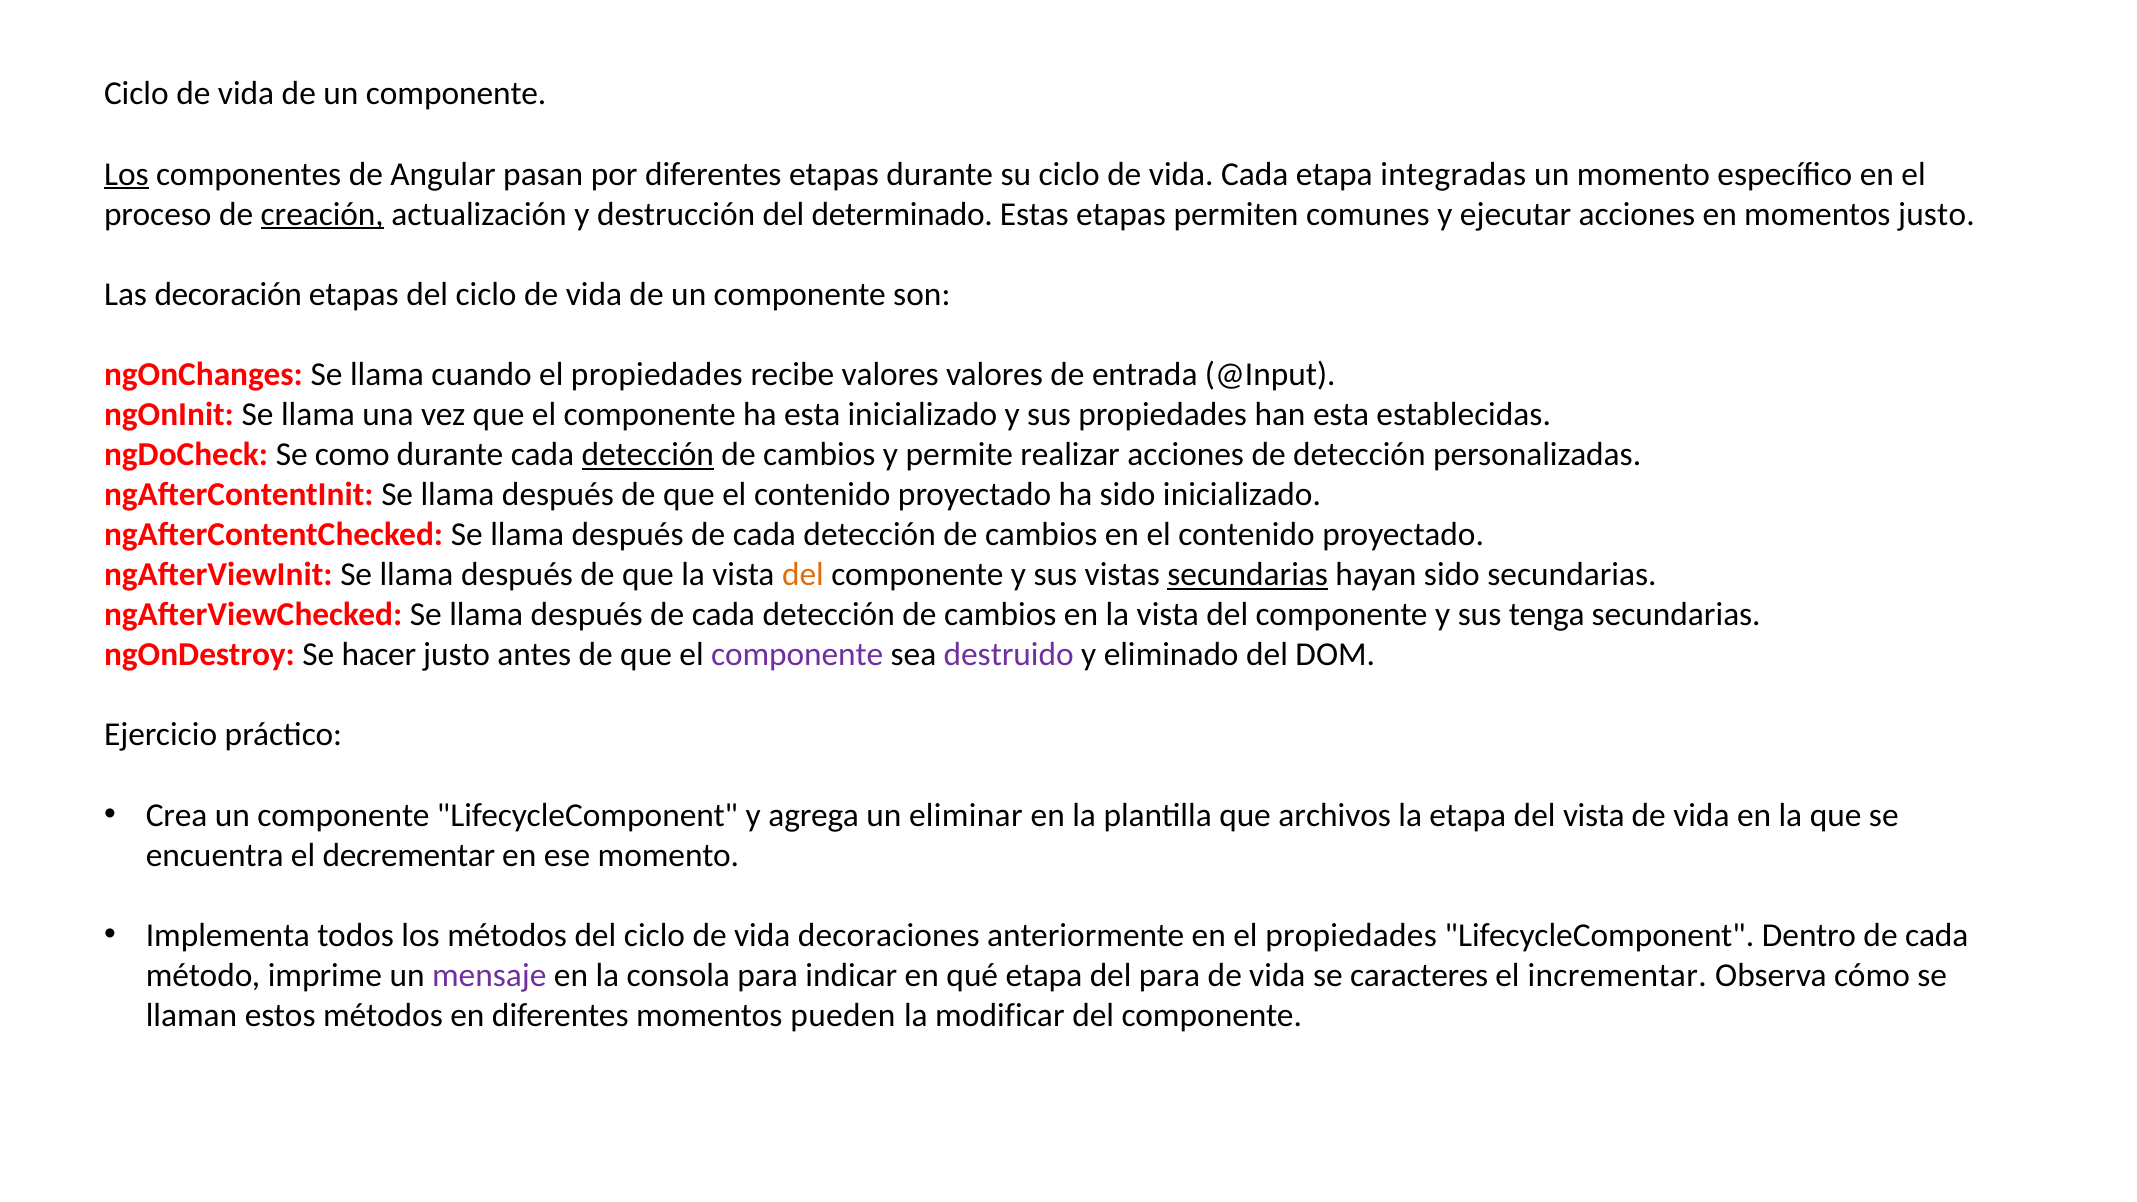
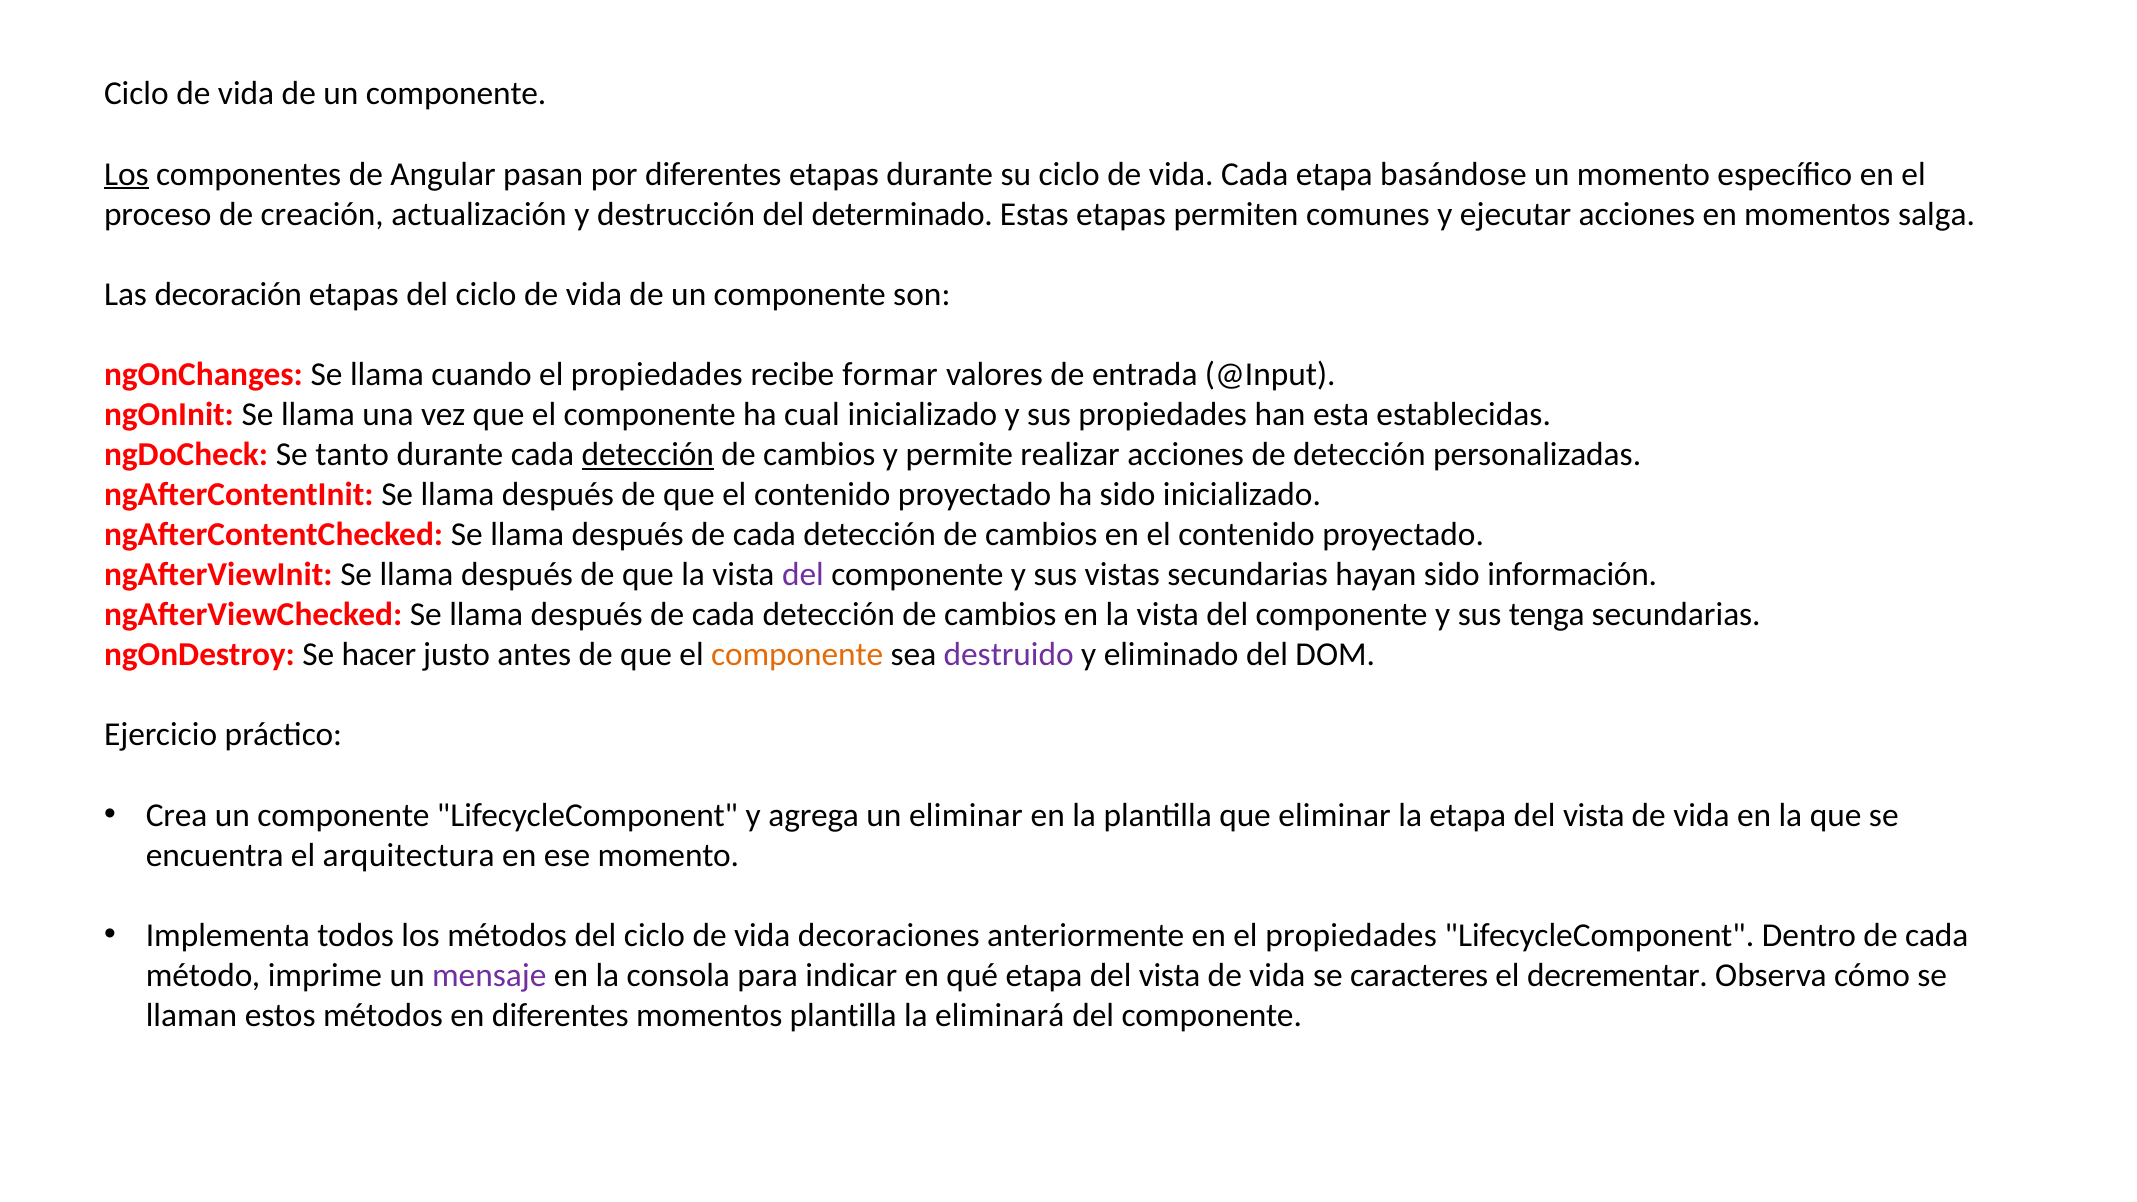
integradas: integradas -> basándose
creación underline: present -> none
momentos justo: justo -> salga
recibe valores: valores -> formar
ha esta: esta -> cual
como: como -> tanto
del at (803, 575) colour: orange -> purple
secundarias at (1248, 575) underline: present -> none
sido secundarias: secundarias -> información
componente at (797, 655) colour: purple -> orange
que archivos: archivos -> eliminar
decrementar: decrementar -> arquitectura
qué etapa del para: para -> vista
incrementar: incrementar -> decrementar
momentos pueden: pueden -> plantilla
modificar: modificar -> eliminará
